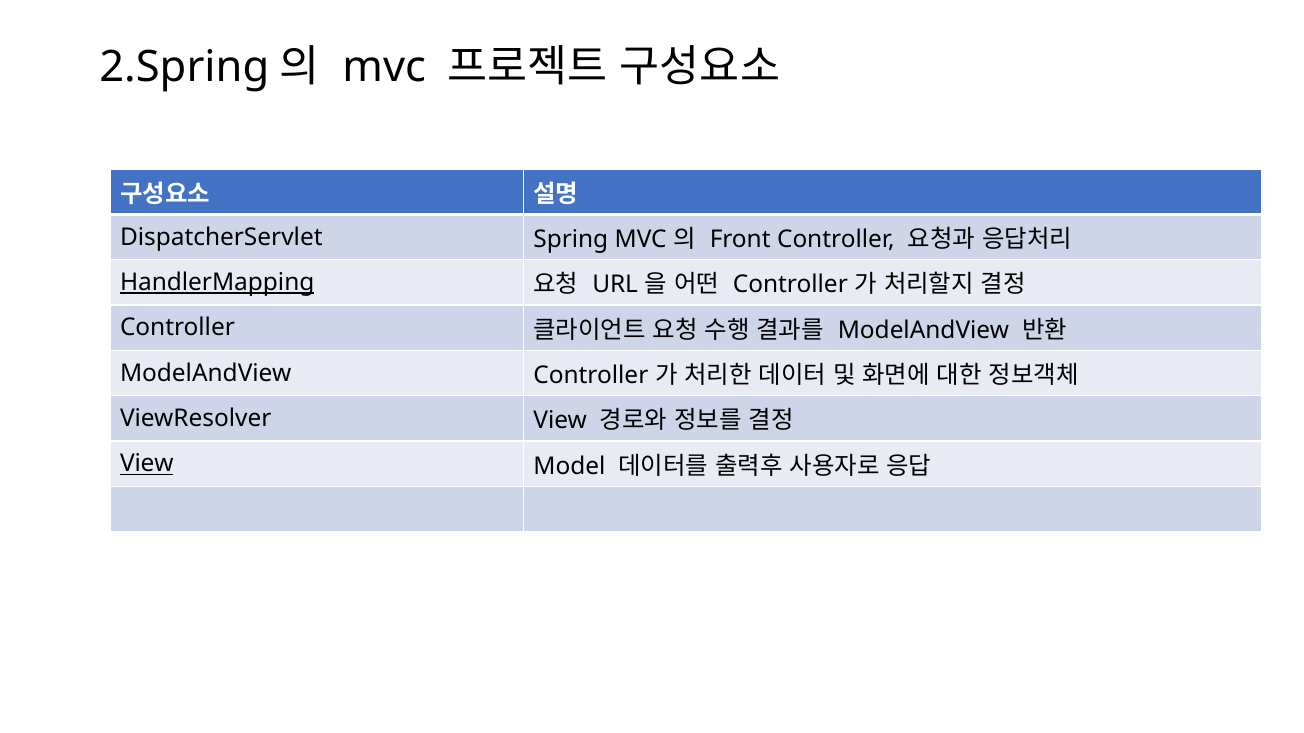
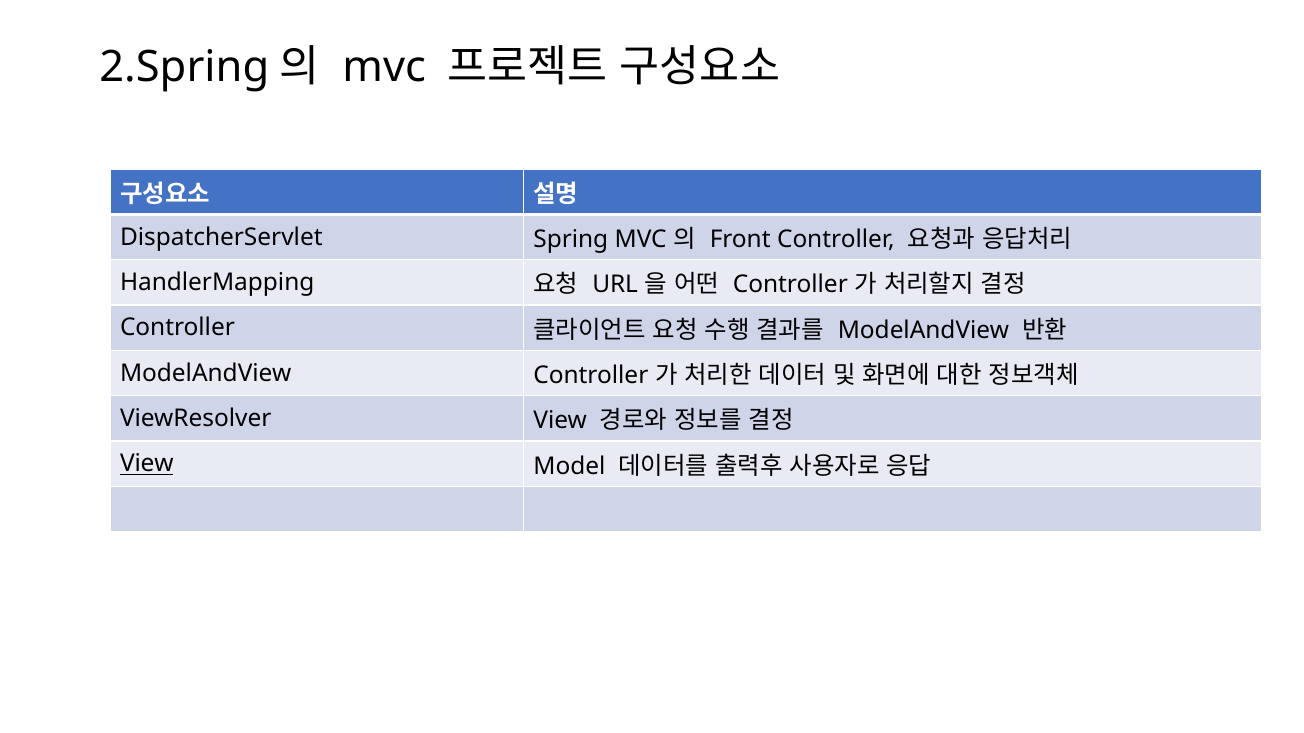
HandlerMapping underline: present -> none
